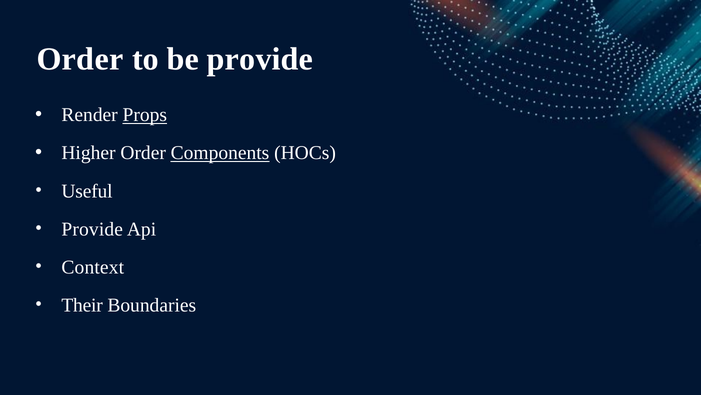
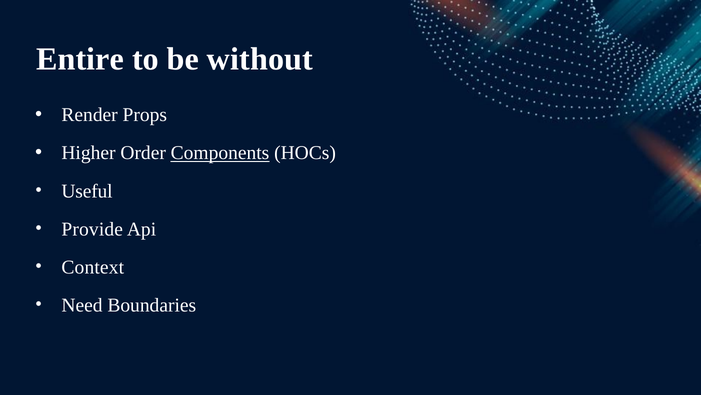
Order at (80, 59): Order -> Entire
be provide: provide -> without
Props underline: present -> none
Their: Their -> Need
